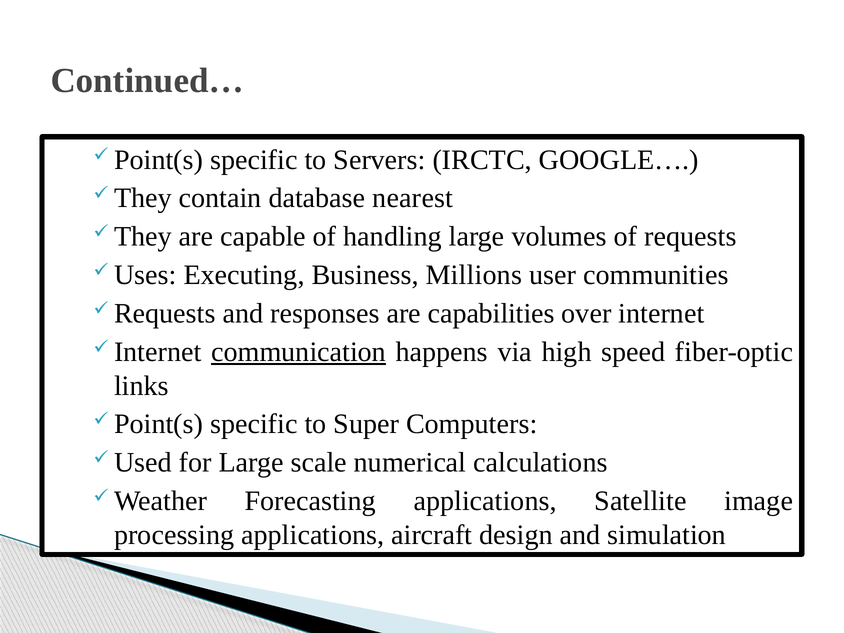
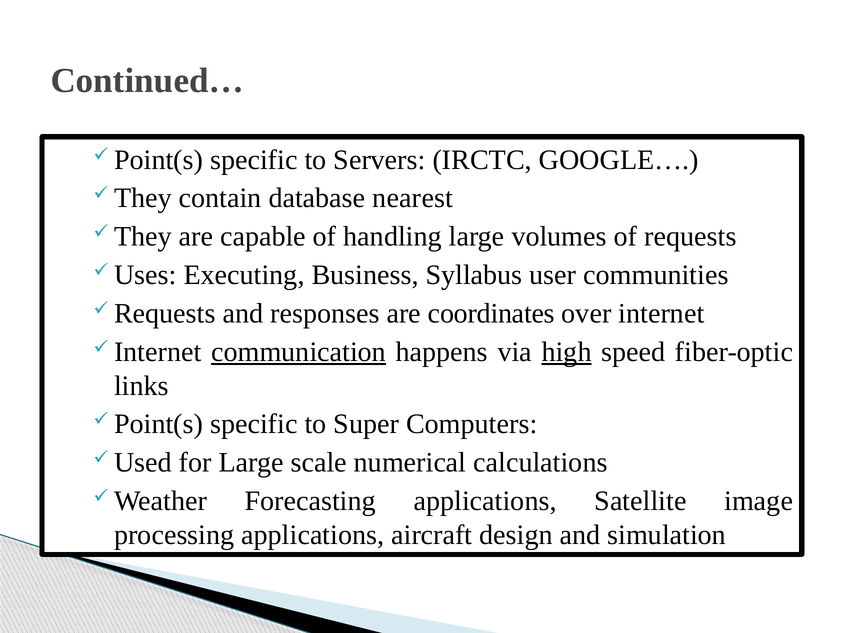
Millions: Millions -> Syllabus
capabilities: capabilities -> coordinates
high underline: none -> present
